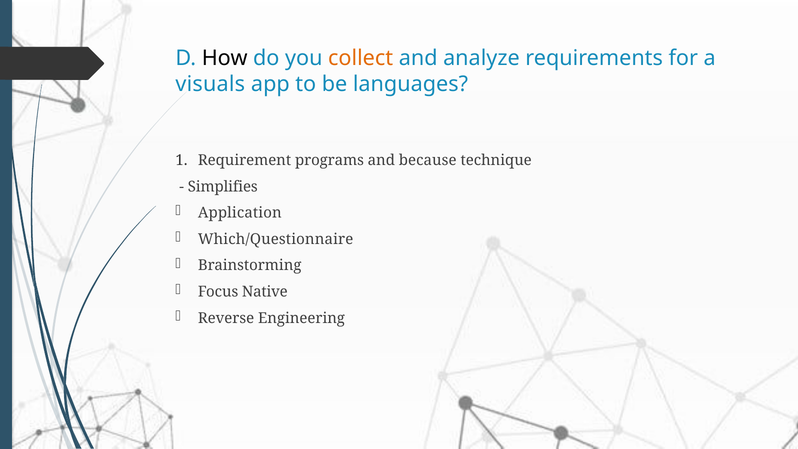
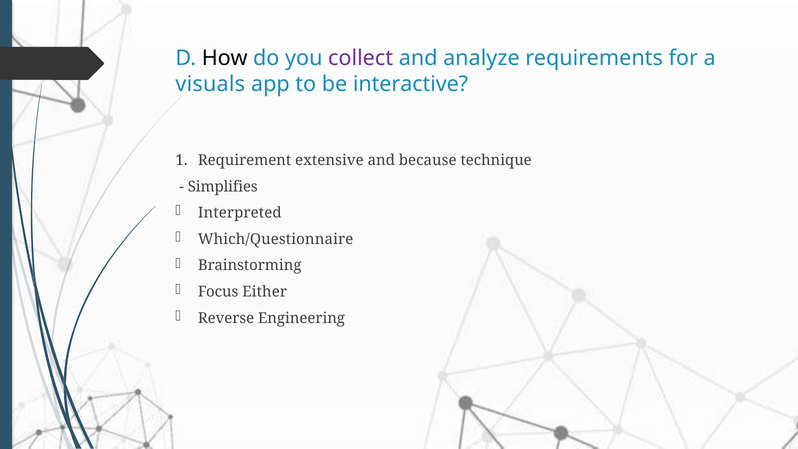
collect colour: orange -> purple
languages: languages -> interactive
programs: programs -> extensive
Application: Application -> Interpreted
Native: Native -> Either
